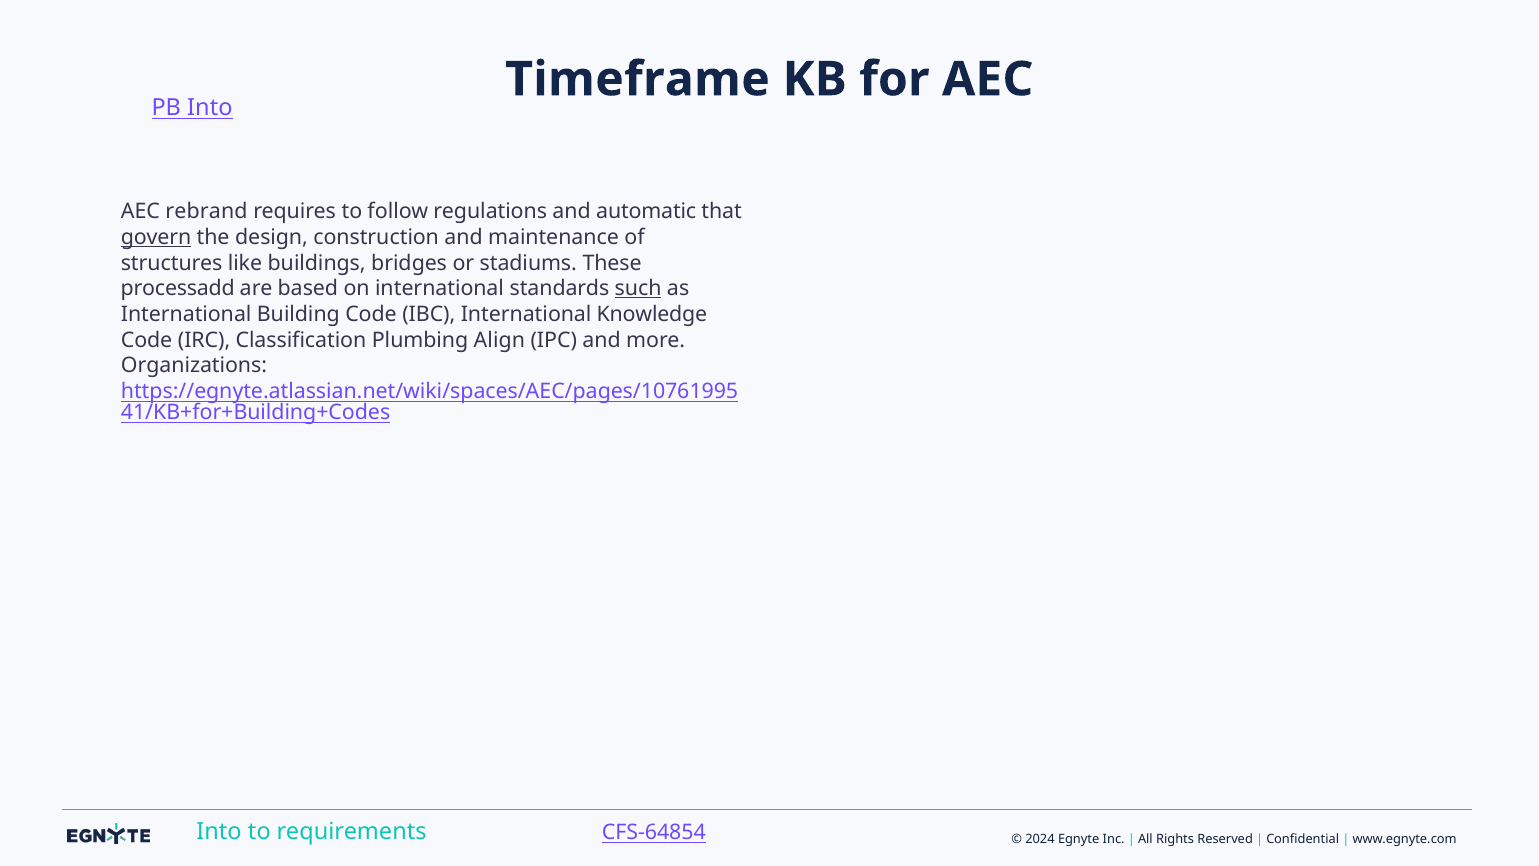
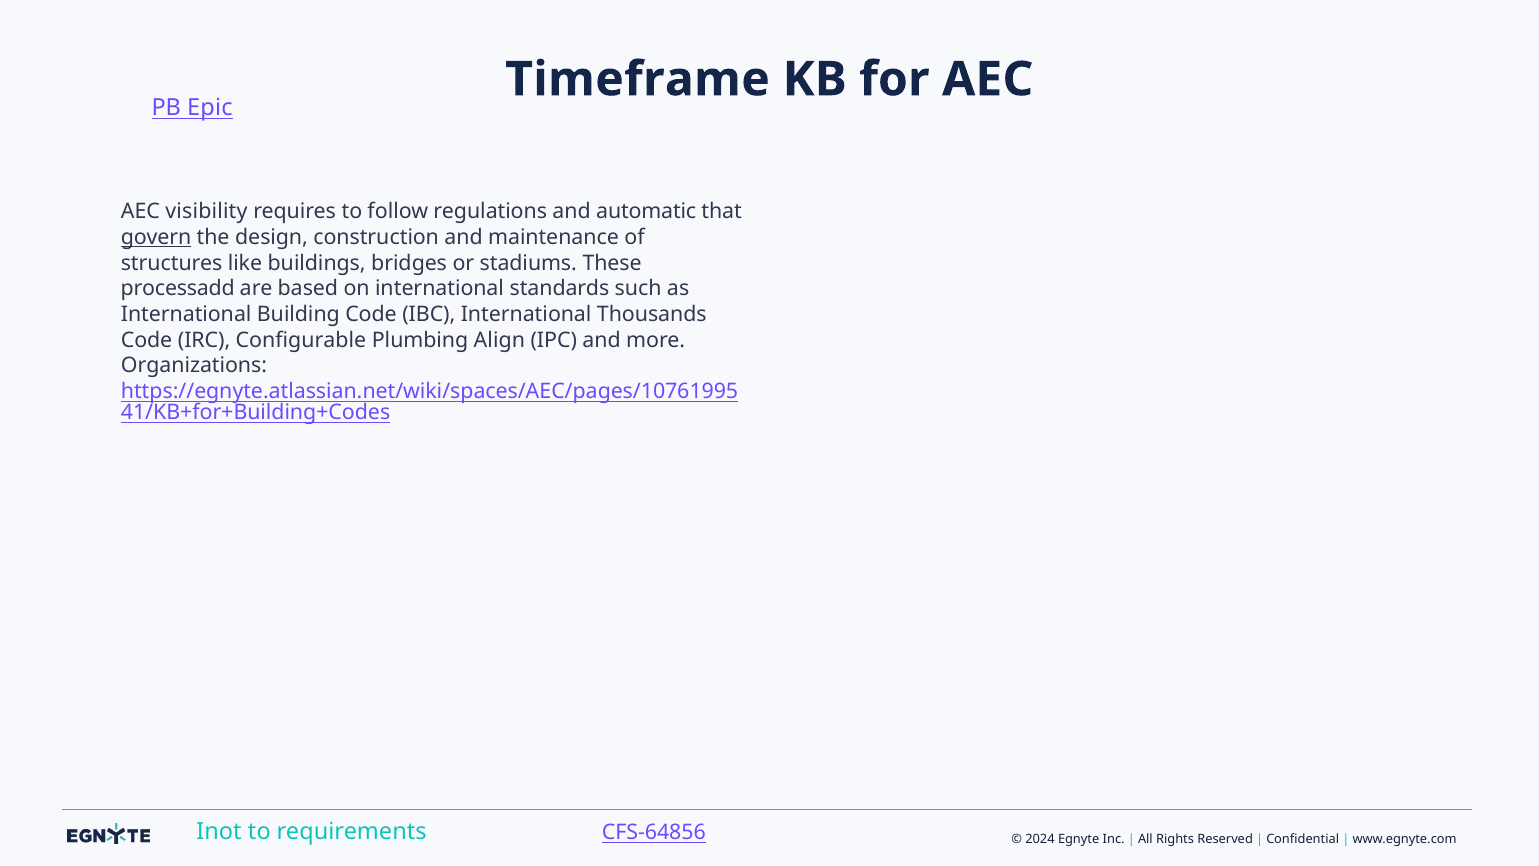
PB Into: Into -> Epic
rebrand: rebrand -> visibility
such underline: present -> none
Knowledge: Knowledge -> Thousands
Classification: Classification -> Configurable
Into at (219, 831): Into -> Inot
CFS-64854: CFS-64854 -> CFS-64856
